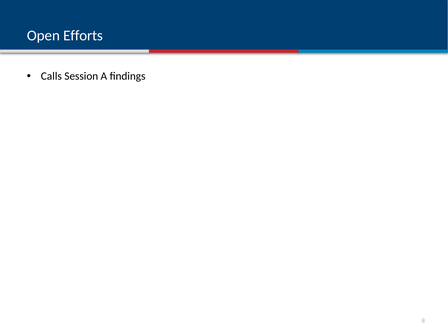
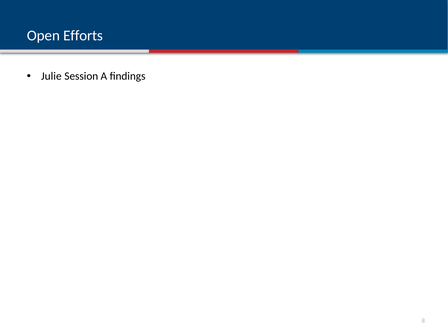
Calls: Calls -> Julie
